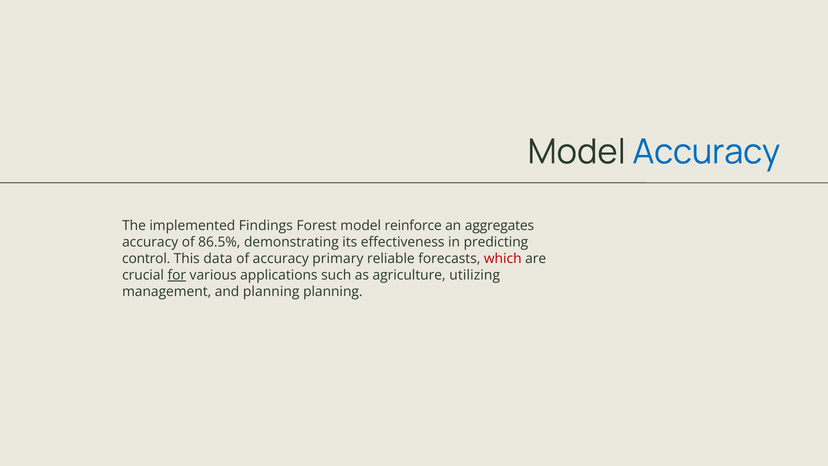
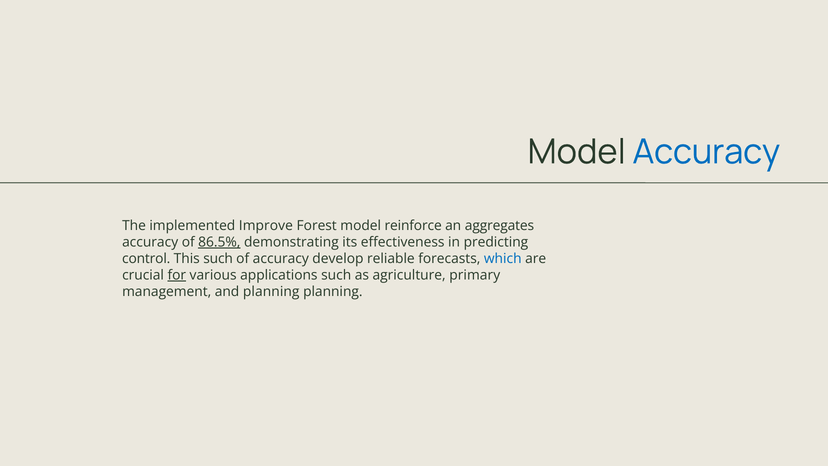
Findings: Findings -> Improve
86.5% underline: none -> present
This data: data -> such
primary: primary -> develop
which colour: red -> blue
utilizing: utilizing -> primary
